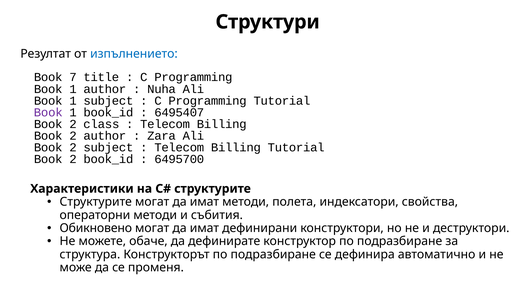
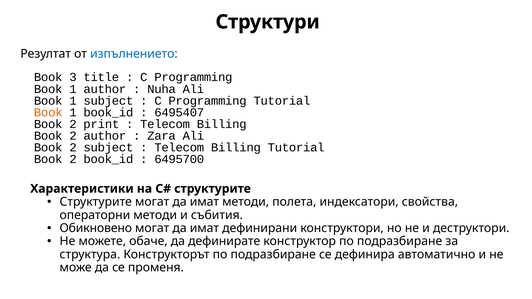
7: 7 -> 3
Book at (48, 112) colour: purple -> orange
class: class -> print
